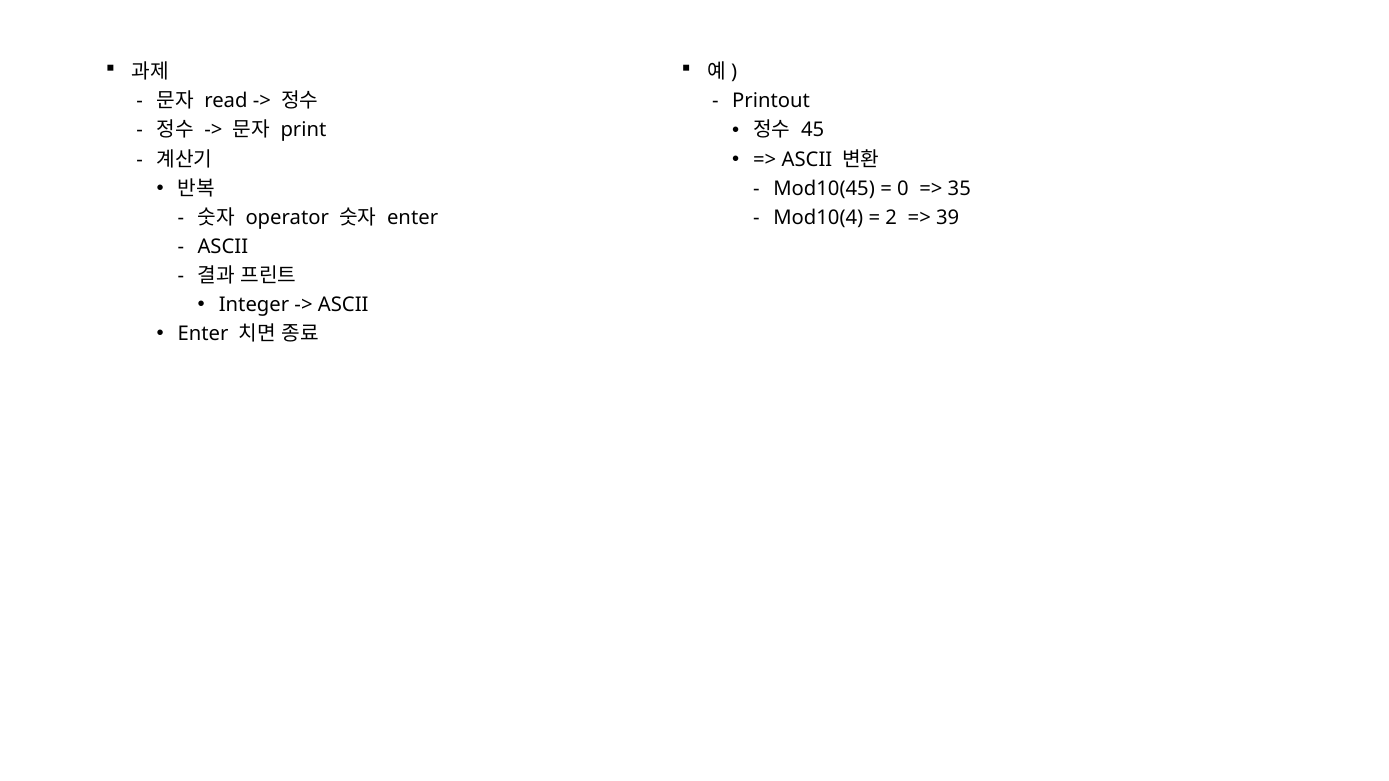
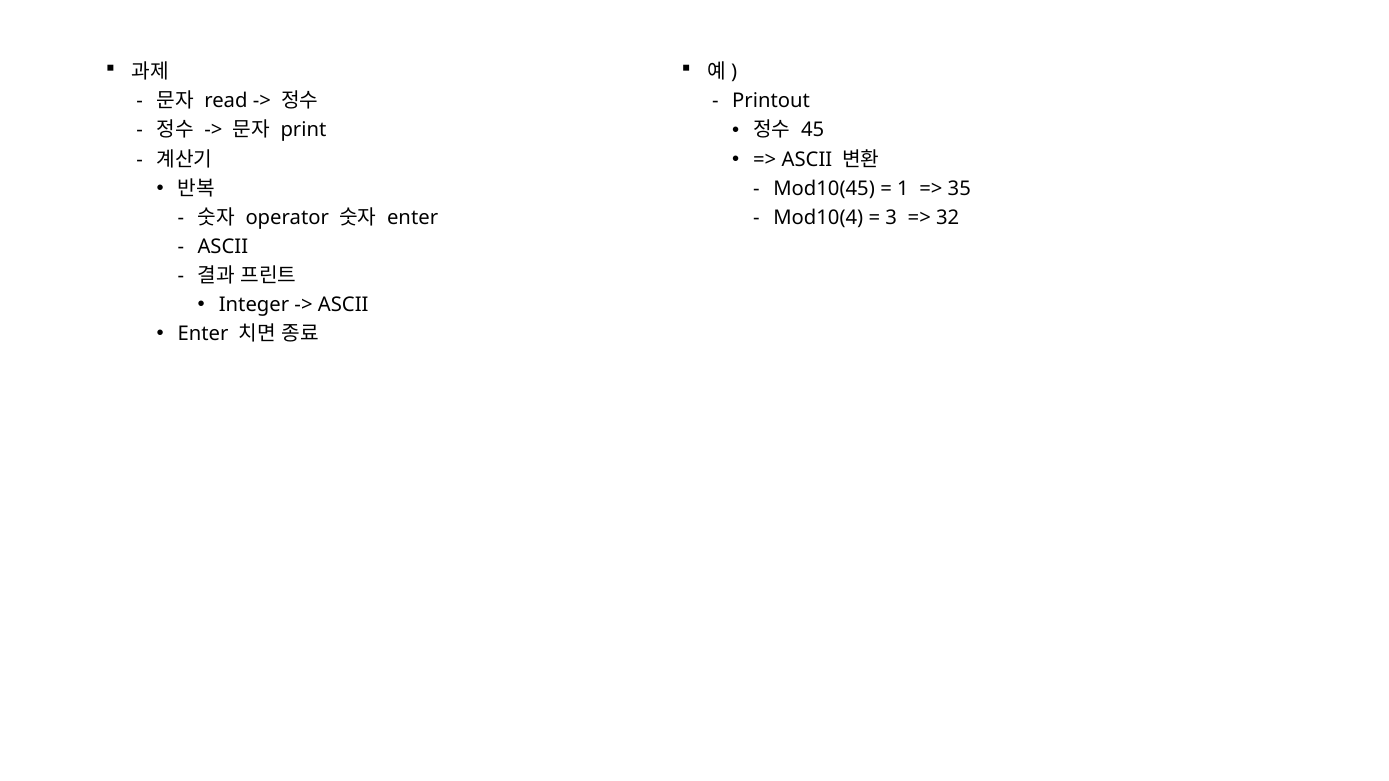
0: 0 -> 1
2: 2 -> 3
39: 39 -> 32
